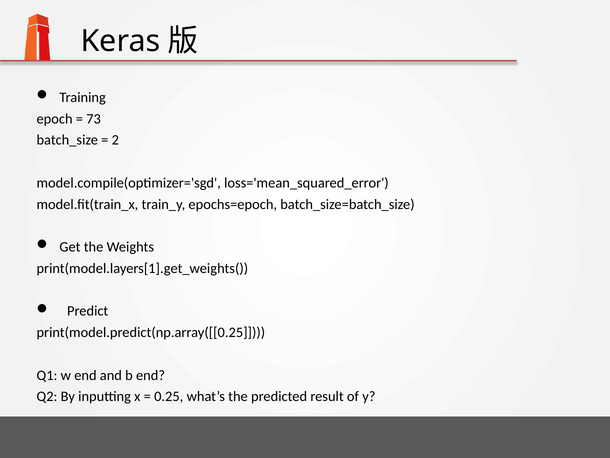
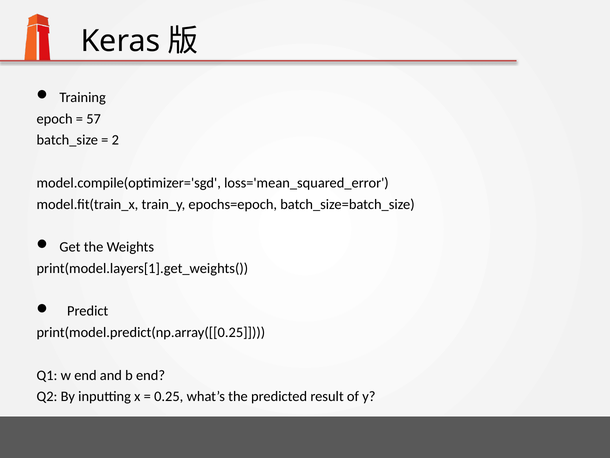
73: 73 -> 57
